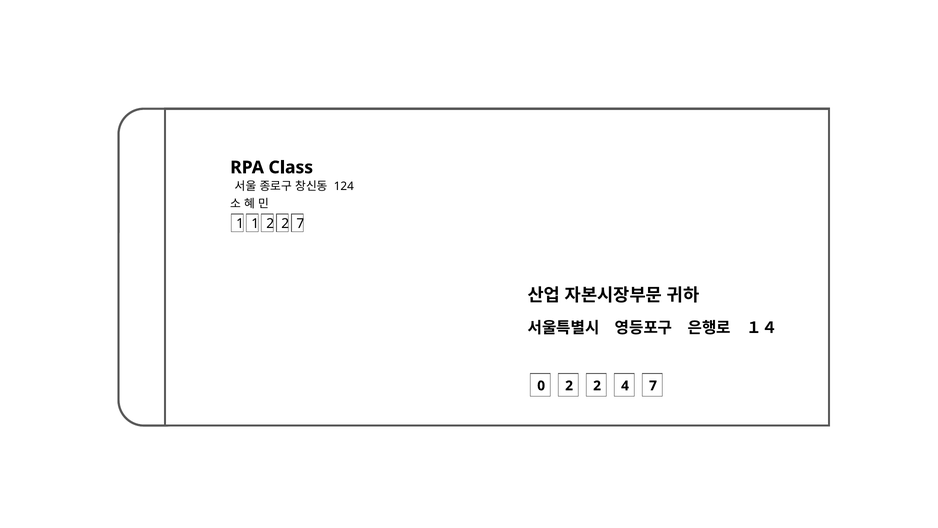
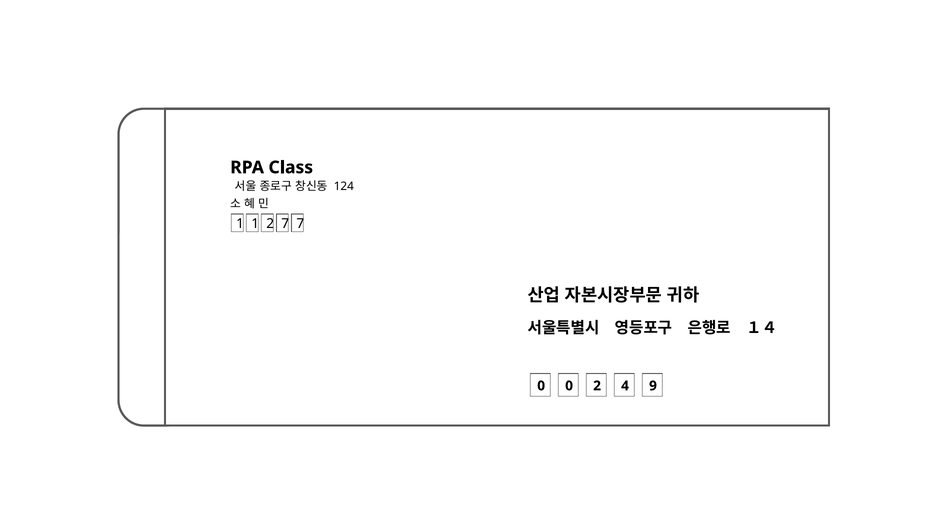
1 2 2: 2 -> 7
0 2: 2 -> 0
4 7: 7 -> 9
